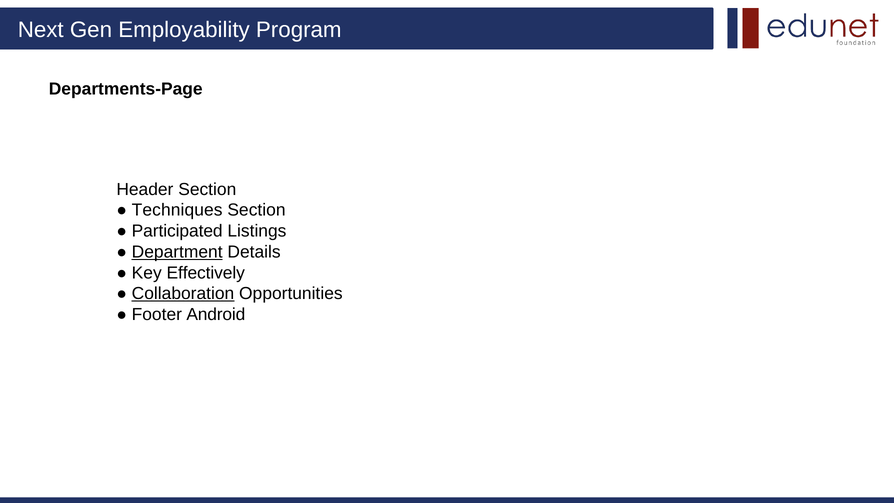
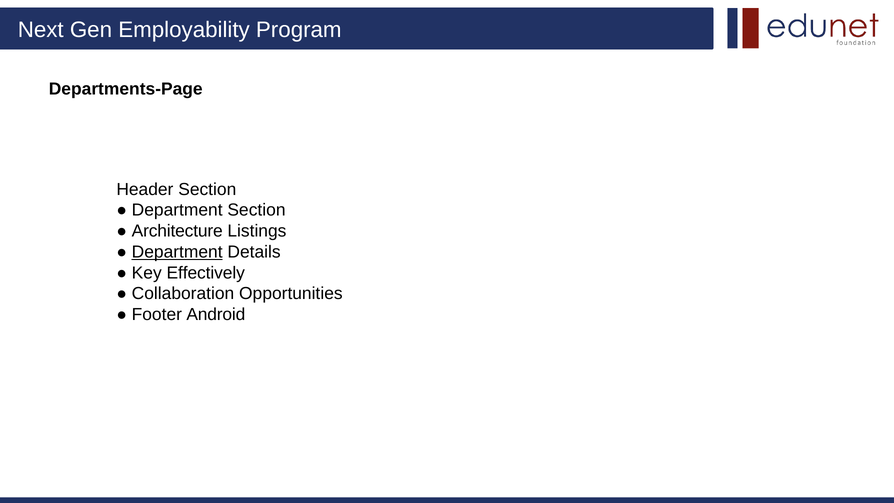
Techniques at (177, 210): Techniques -> Department
Participated: Participated -> Architecture
Collaboration underline: present -> none
